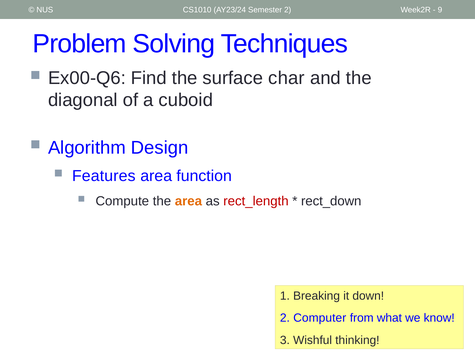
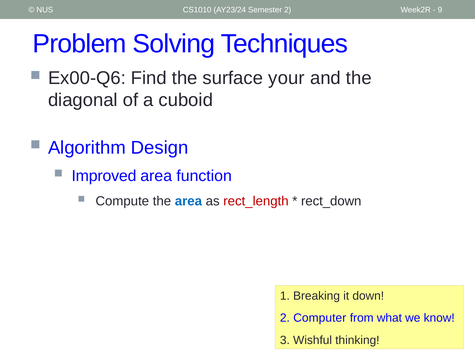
char: char -> your
Features: Features -> Improved
area at (188, 201) colour: orange -> blue
